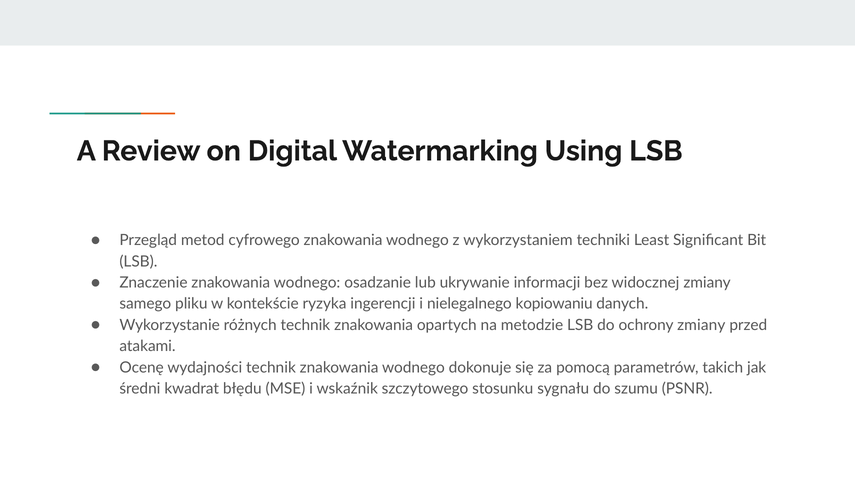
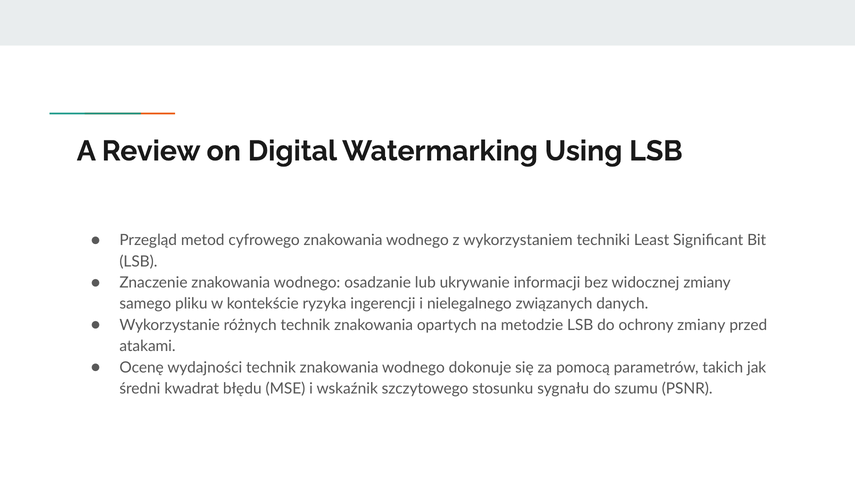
kopiowaniu: kopiowaniu -> związanych
